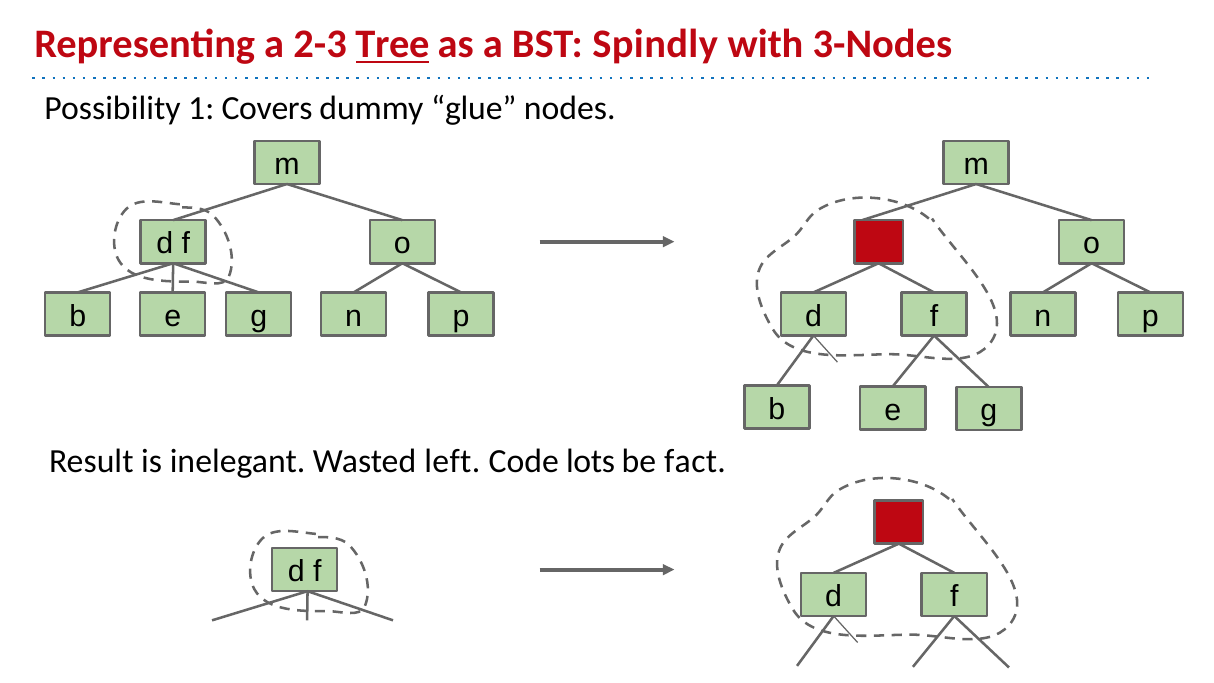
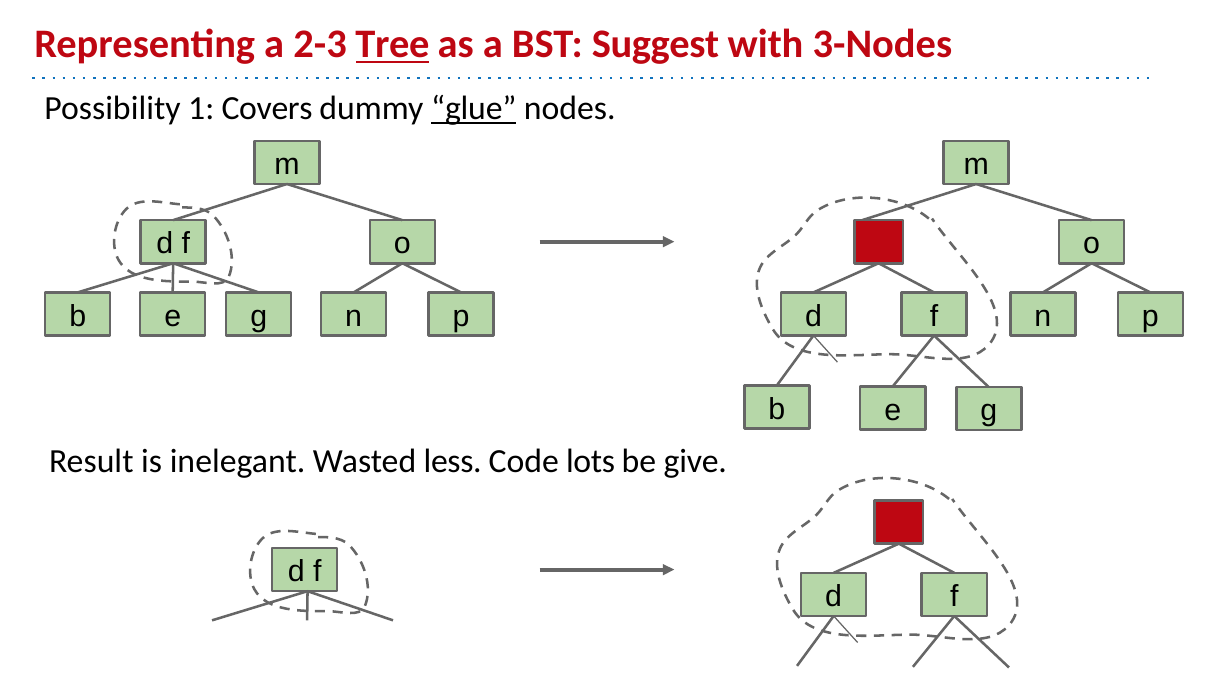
Spindly: Spindly -> Suggest
glue underline: none -> present
left: left -> less
fact: fact -> give
